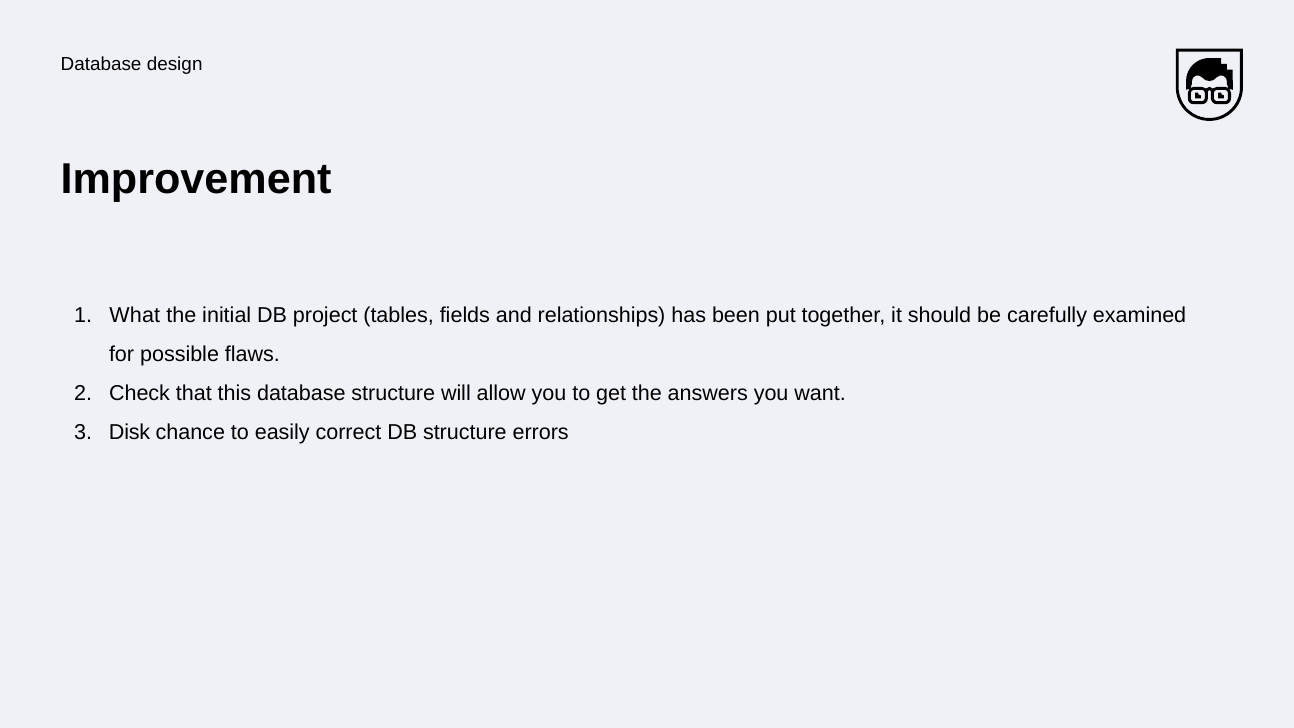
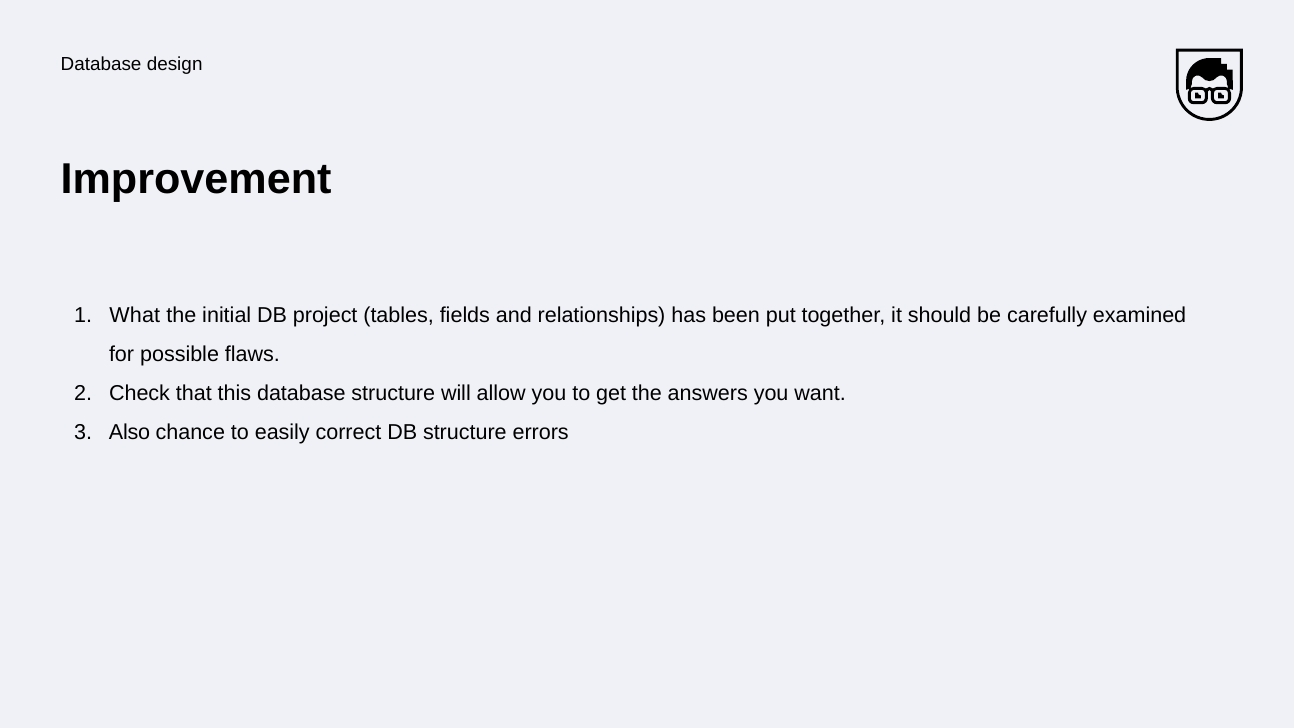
Disk: Disk -> Also
